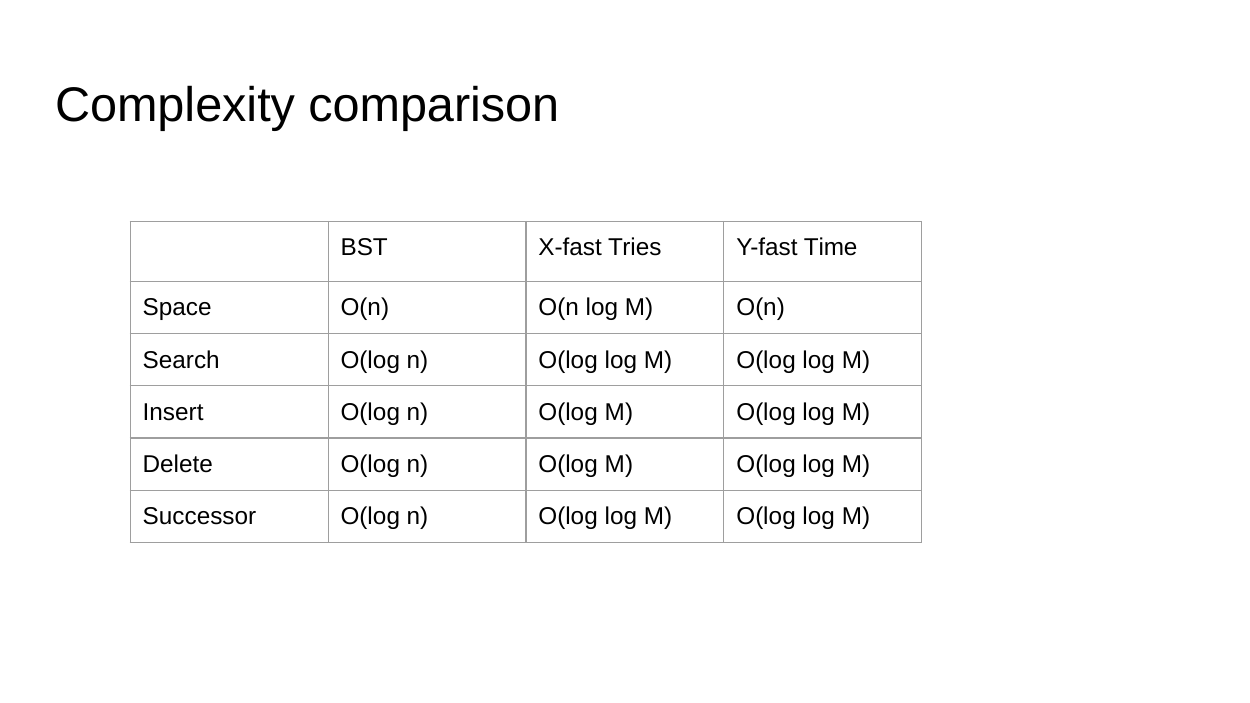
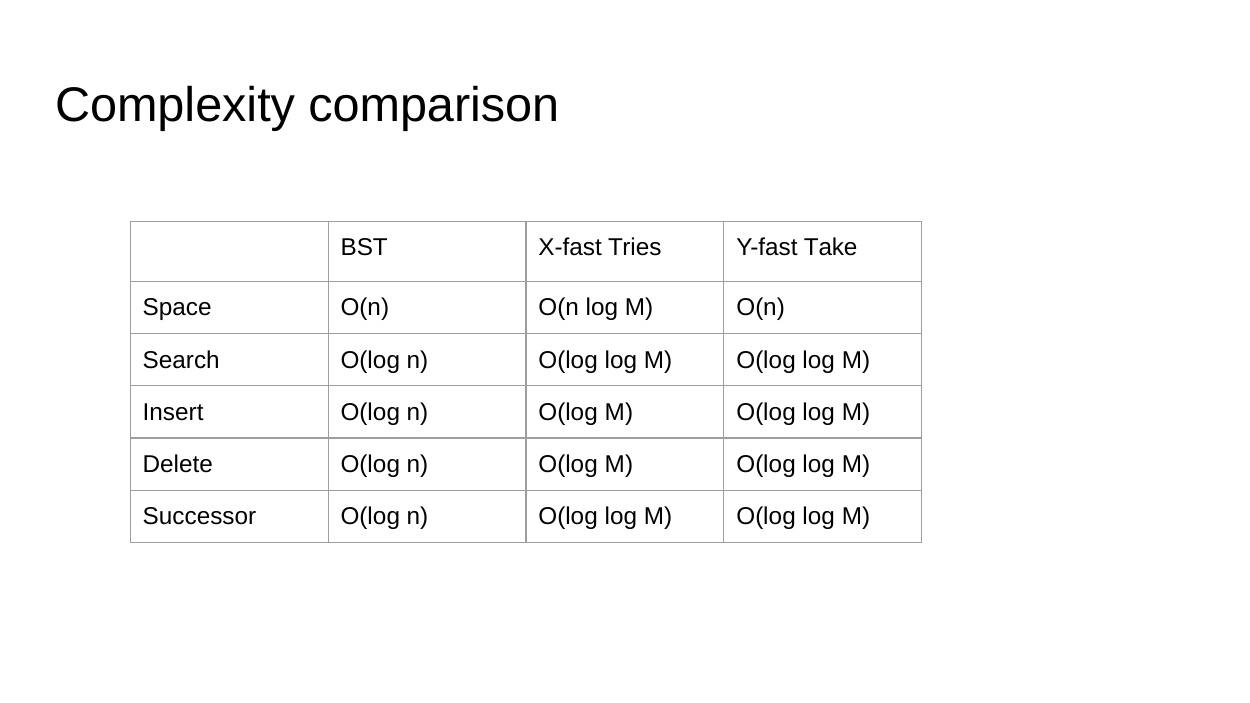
Time: Time -> Take
